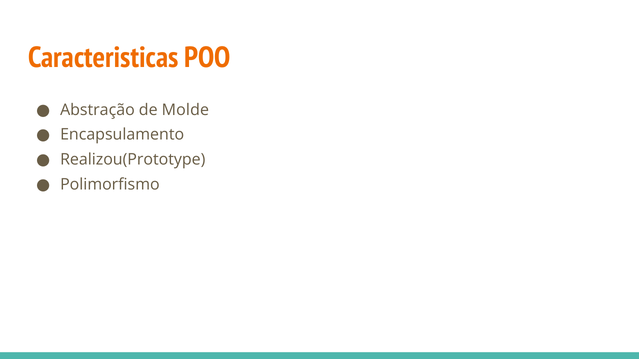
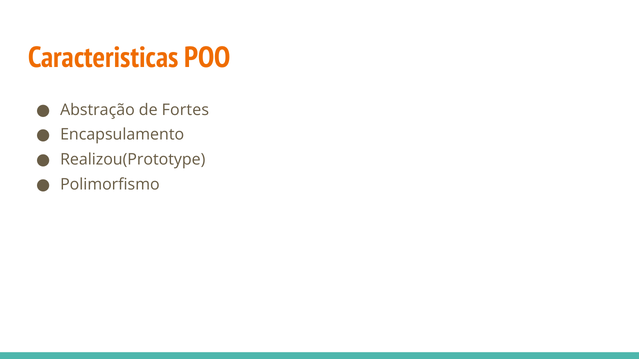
Molde: Molde -> Fortes
